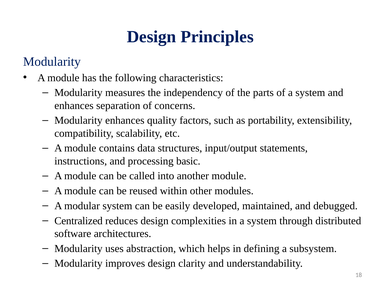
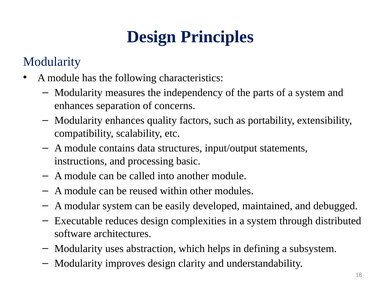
Centralized: Centralized -> Executable
